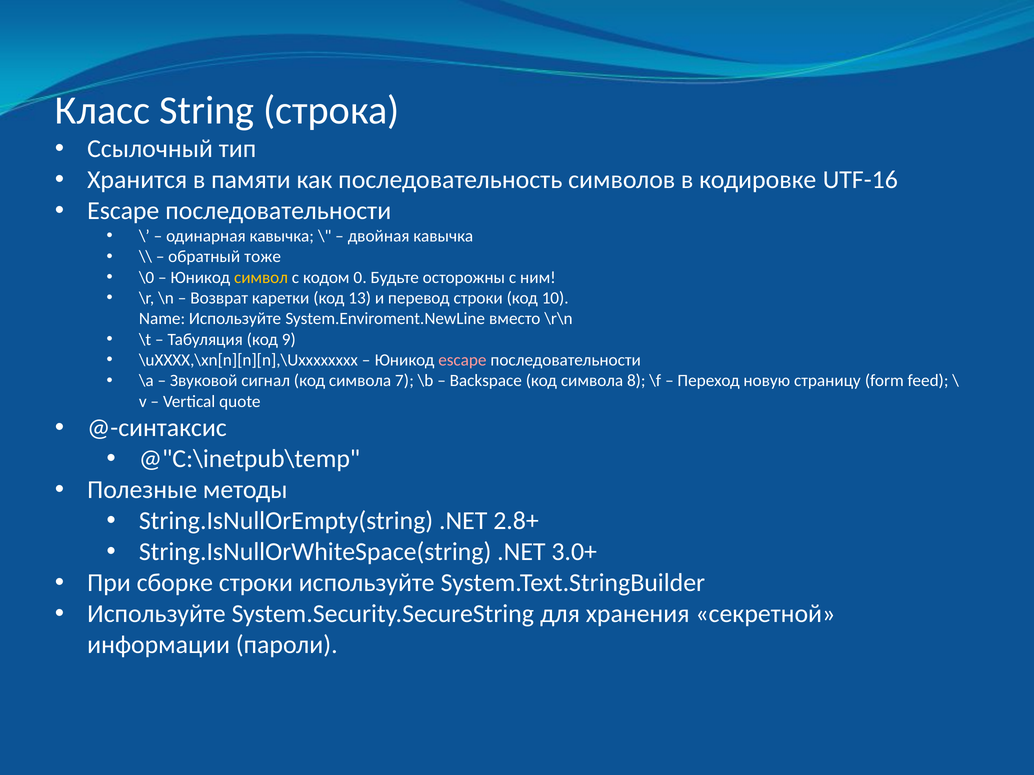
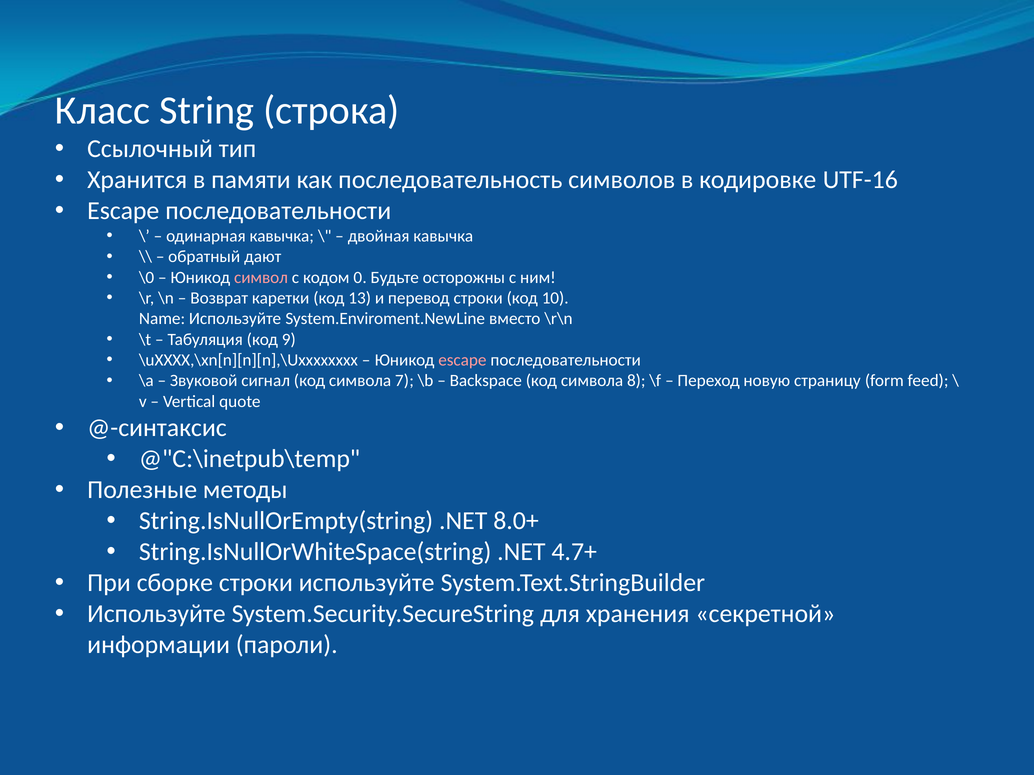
тоже: тоже -> дают
символ colour: yellow -> pink
2.8+: 2.8+ -> 8.0+
3.0+: 3.0+ -> 4.7+
